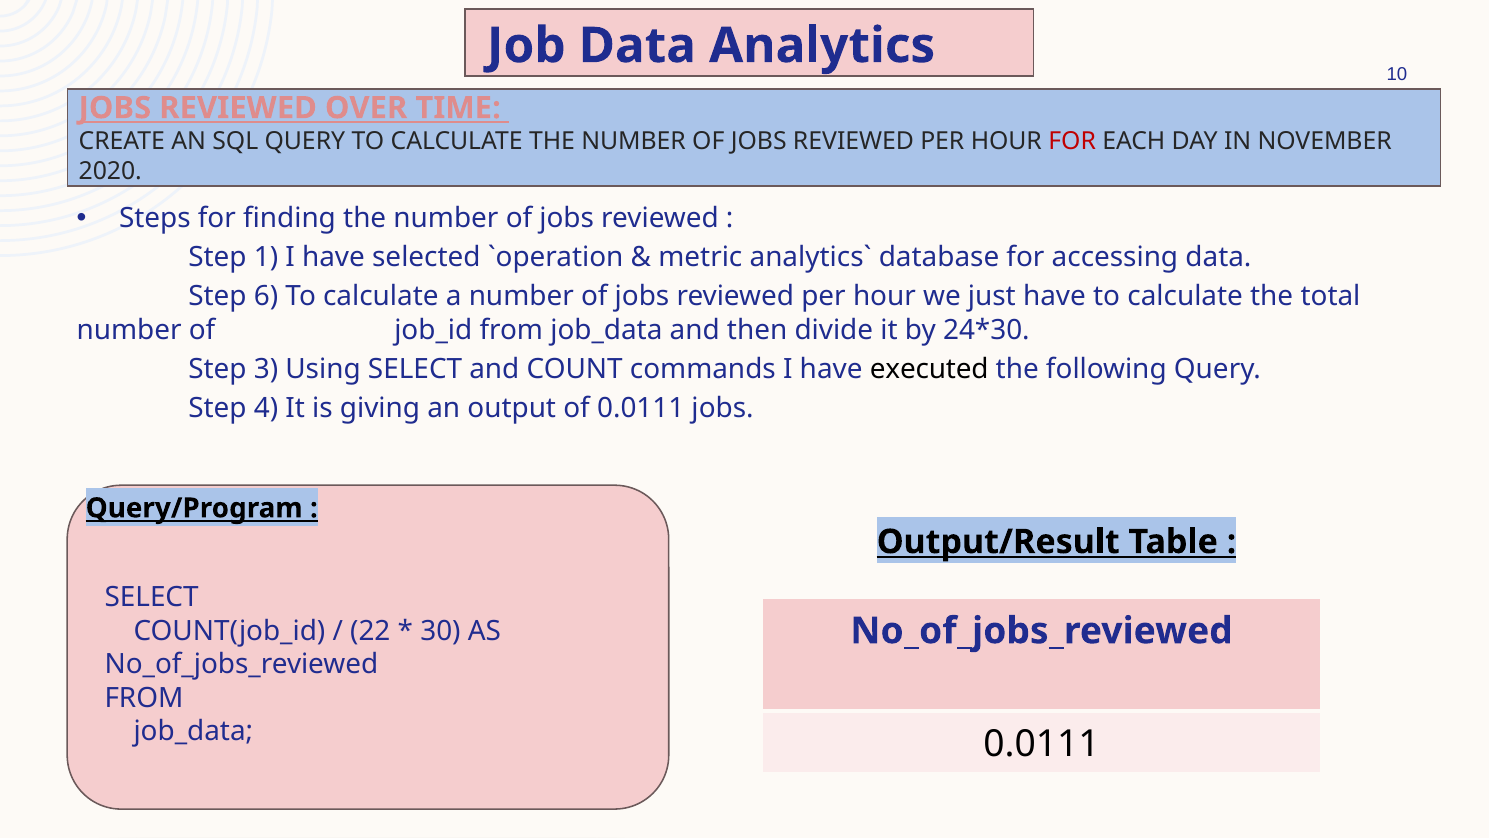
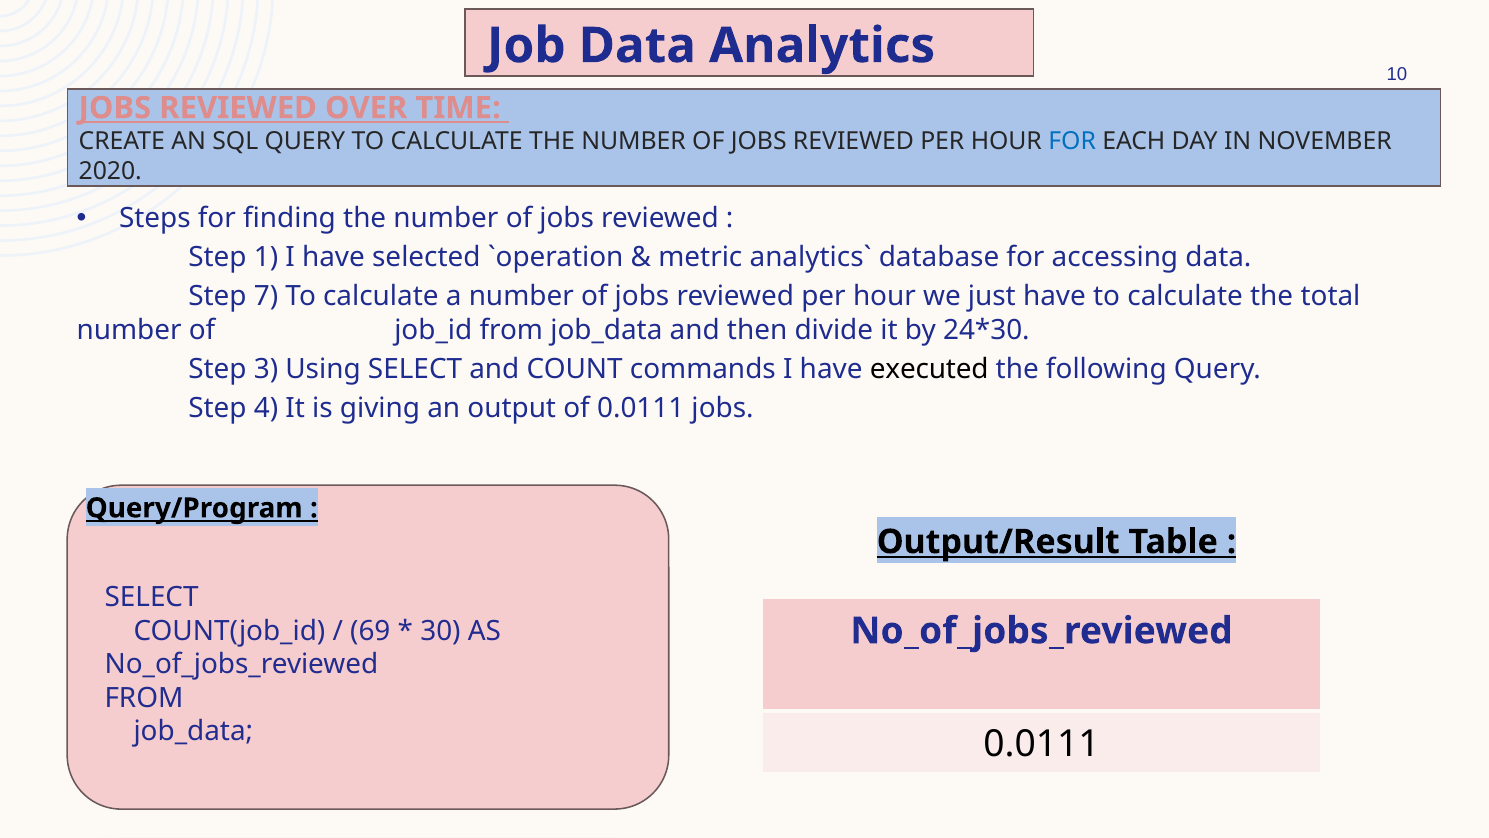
FOR at (1072, 141) colour: red -> blue
6: 6 -> 7
22: 22 -> 69
